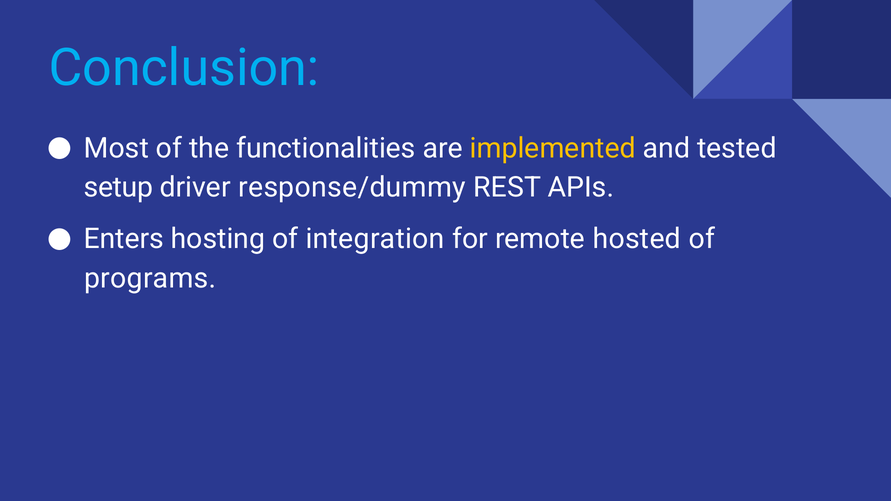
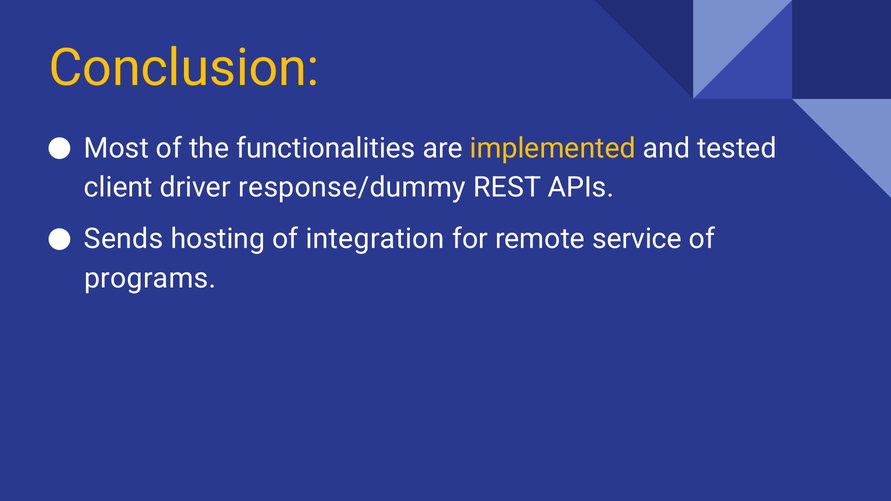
Conclusion colour: light blue -> yellow
setup: setup -> client
Enters: Enters -> Sends
hosted: hosted -> service
